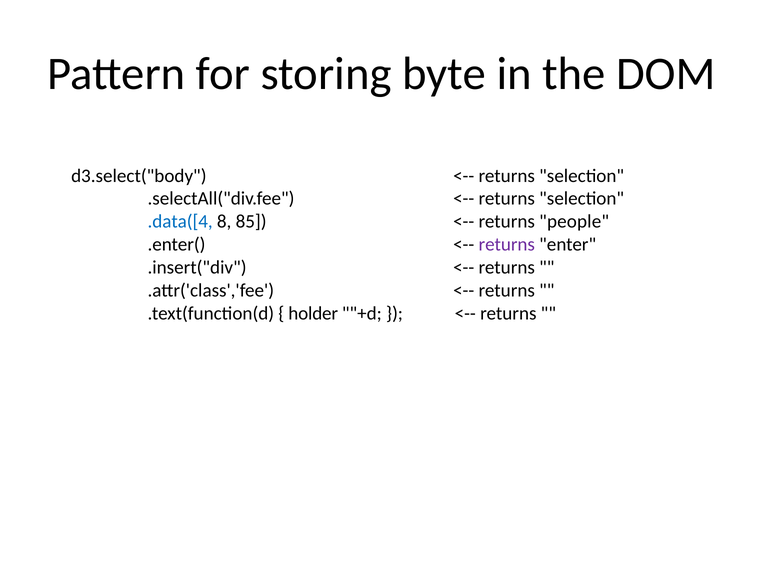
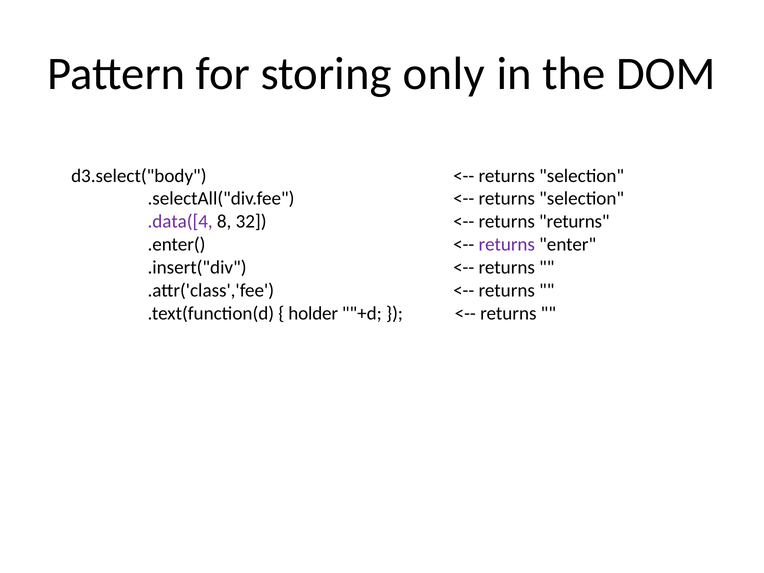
byte: byte -> only
.data([4 colour: blue -> purple
85: 85 -> 32
returns people: people -> returns
